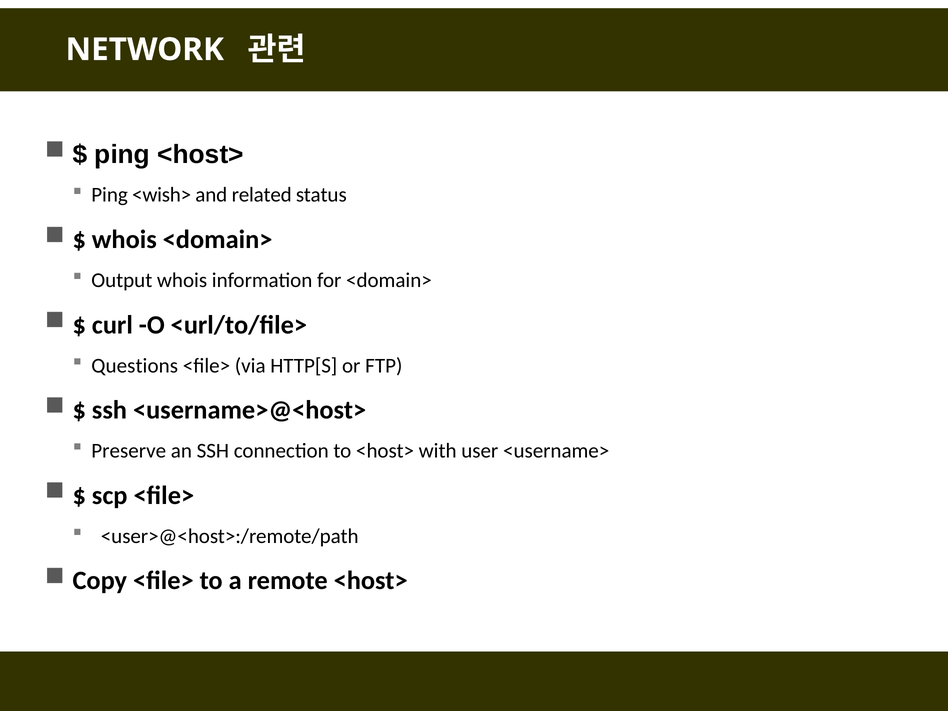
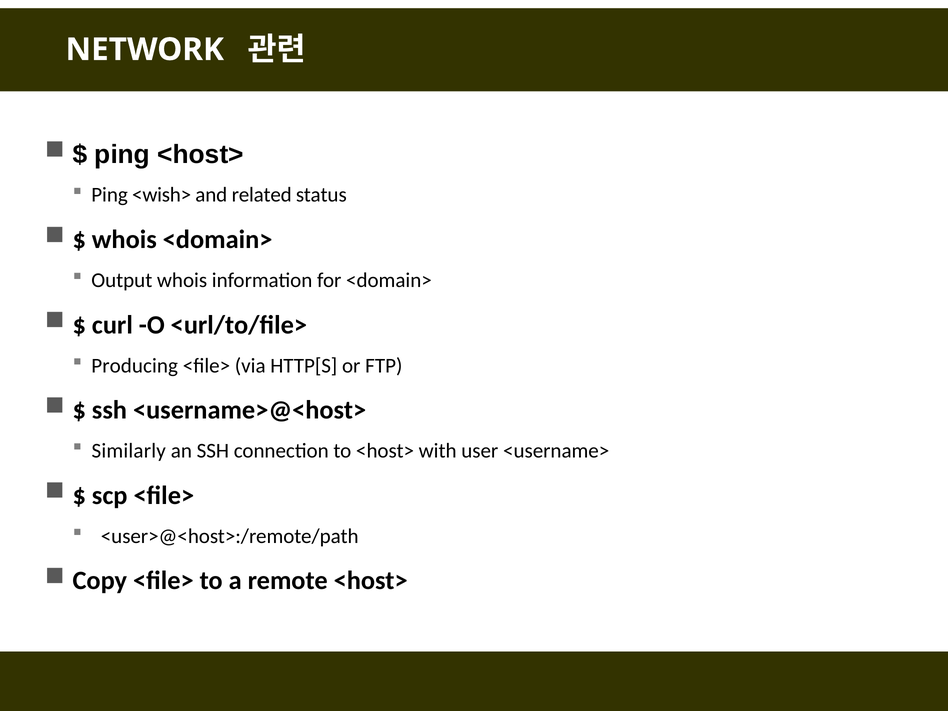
Questions: Questions -> Producing
Preserve: Preserve -> Similarly
